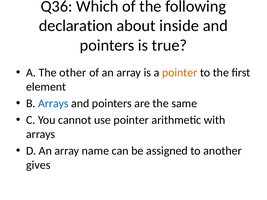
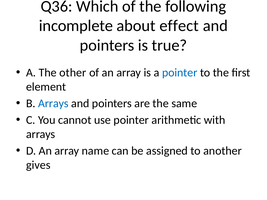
declaration: declaration -> incomplete
inside: inside -> effect
pointer at (180, 73) colour: orange -> blue
